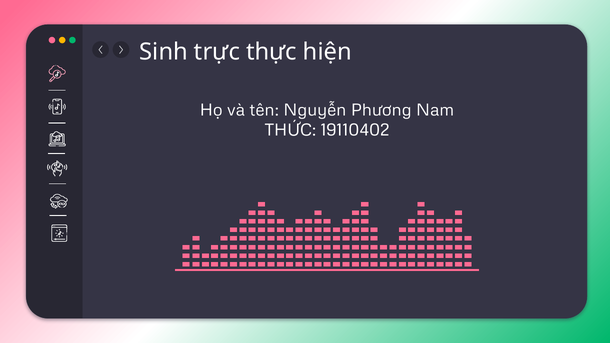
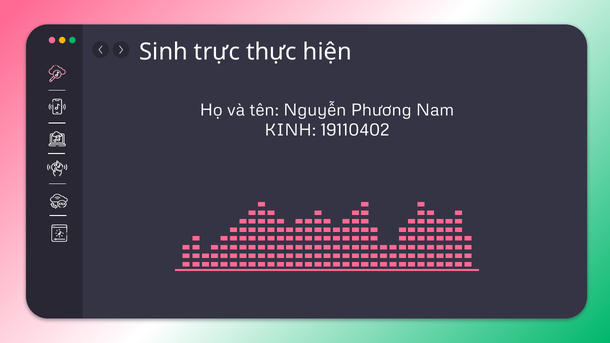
THỨC: THỨC -> KINH
